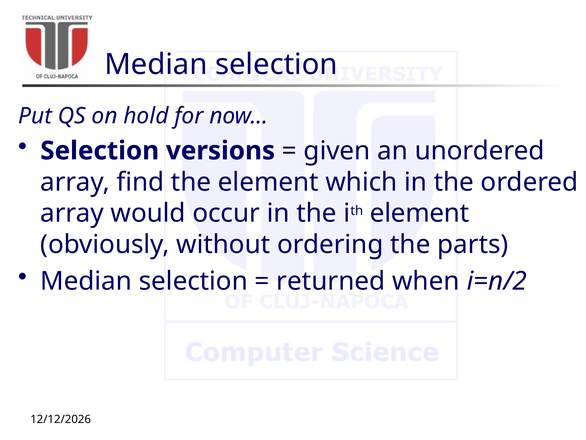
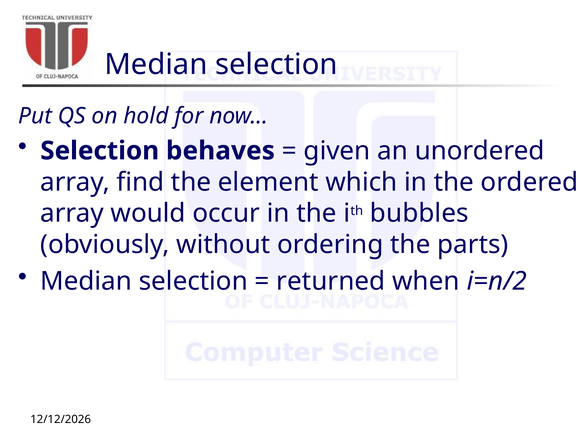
versions: versions -> behaves
ith element: element -> bubbles
